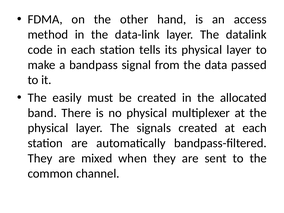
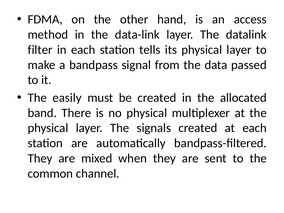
code: code -> filter
